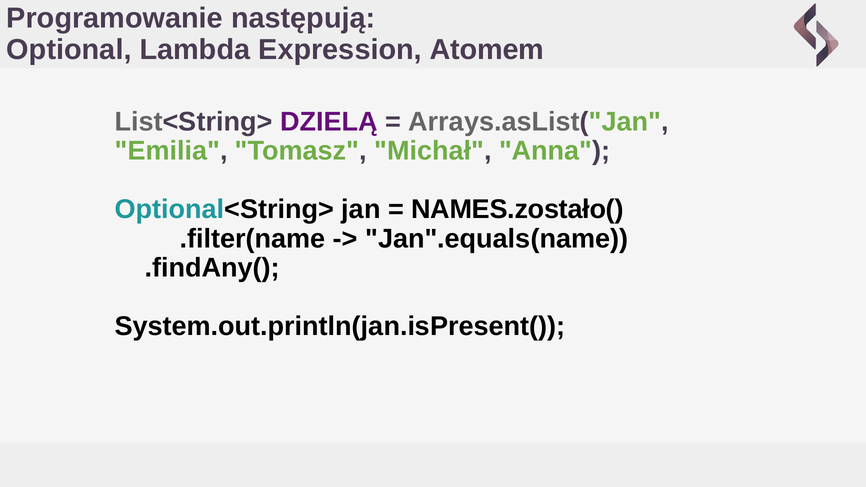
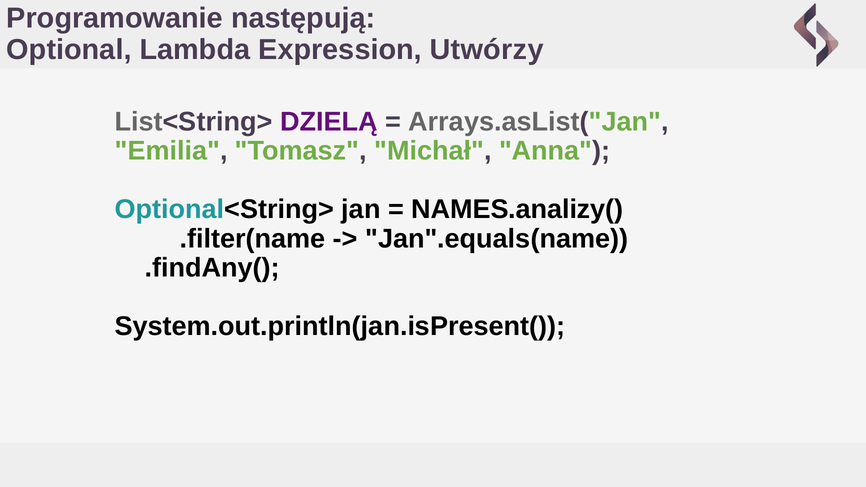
Atomem: Atomem -> Utwórzy
NAMES.zostało(: NAMES.zostało( -> NAMES.analizy(
